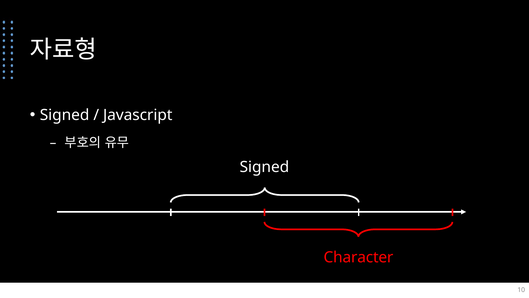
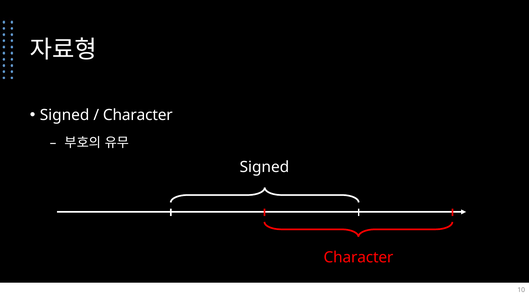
Javascript at (138, 115): Javascript -> Character
